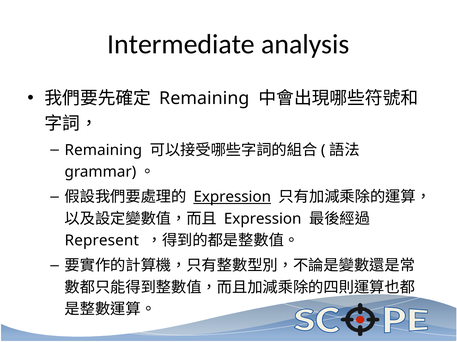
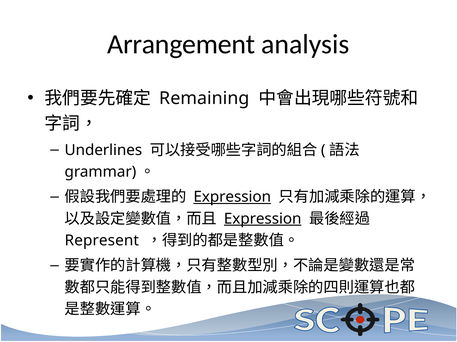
Intermediate: Intermediate -> Arrangement
Remaining at (103, 150): Remaining -> Underlines
Expression at (263, 219) underline: none -> present
